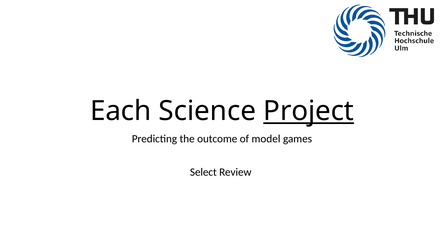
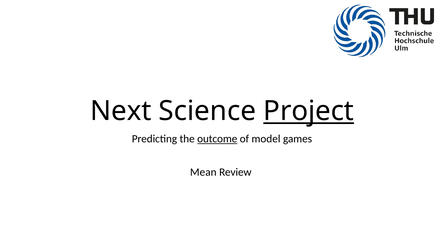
Each: Each -> Next
outcome underline: none -> present
Select: Select -> Mean
